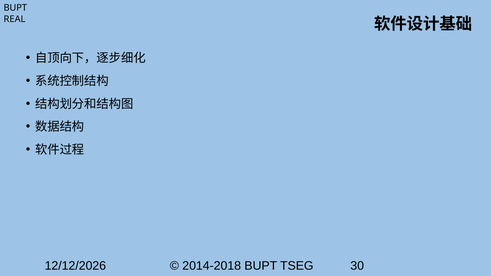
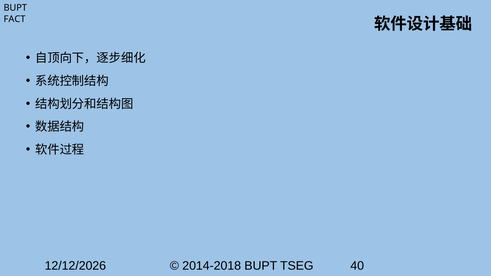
REAL: REAL -> FACT
30: 30 -> 40
